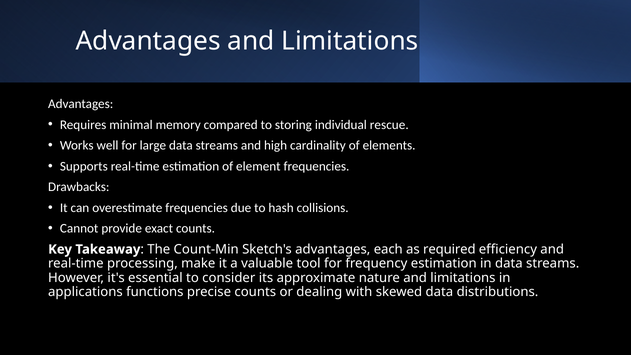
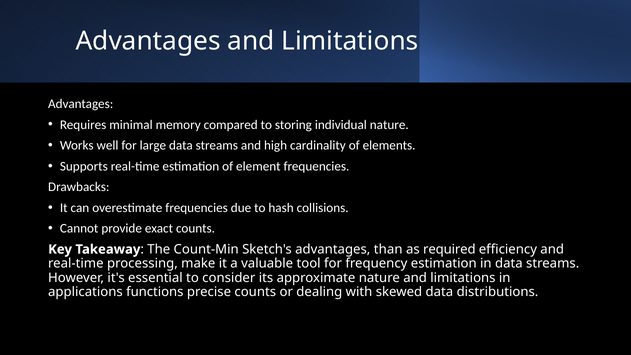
individual rescue: rescue -> nature
each: each -> than
